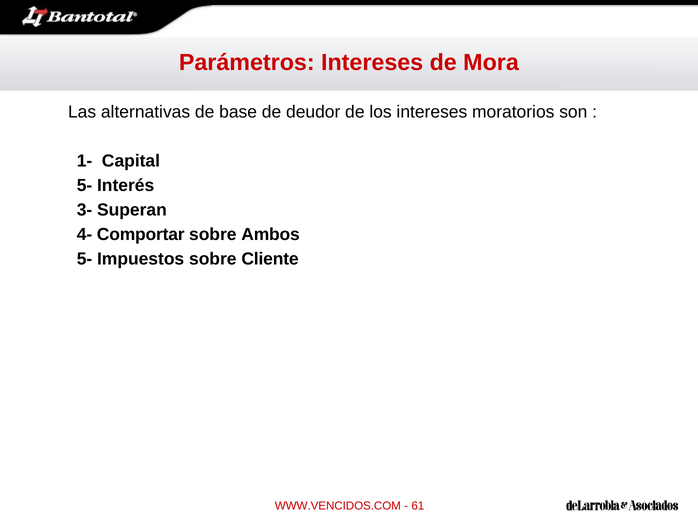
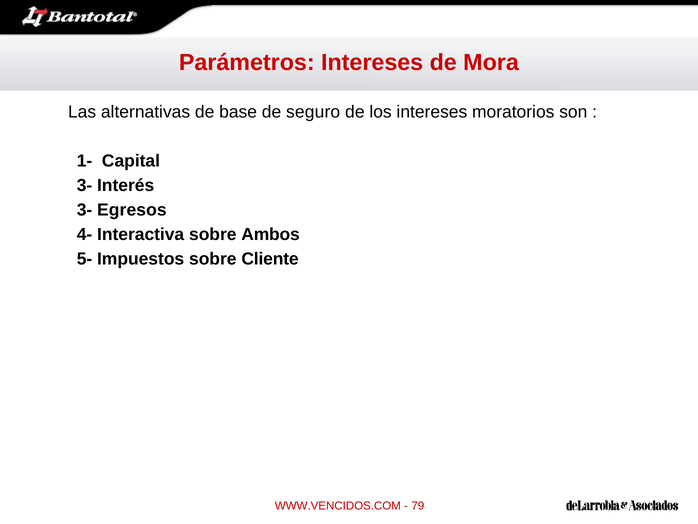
deudor: deudor -> seguro
5- at (85, 185): 5- -> 3-
Superan: Superan -> Egresos
Comportar: Comportar -> Interactiva
61: 61 -> 79
